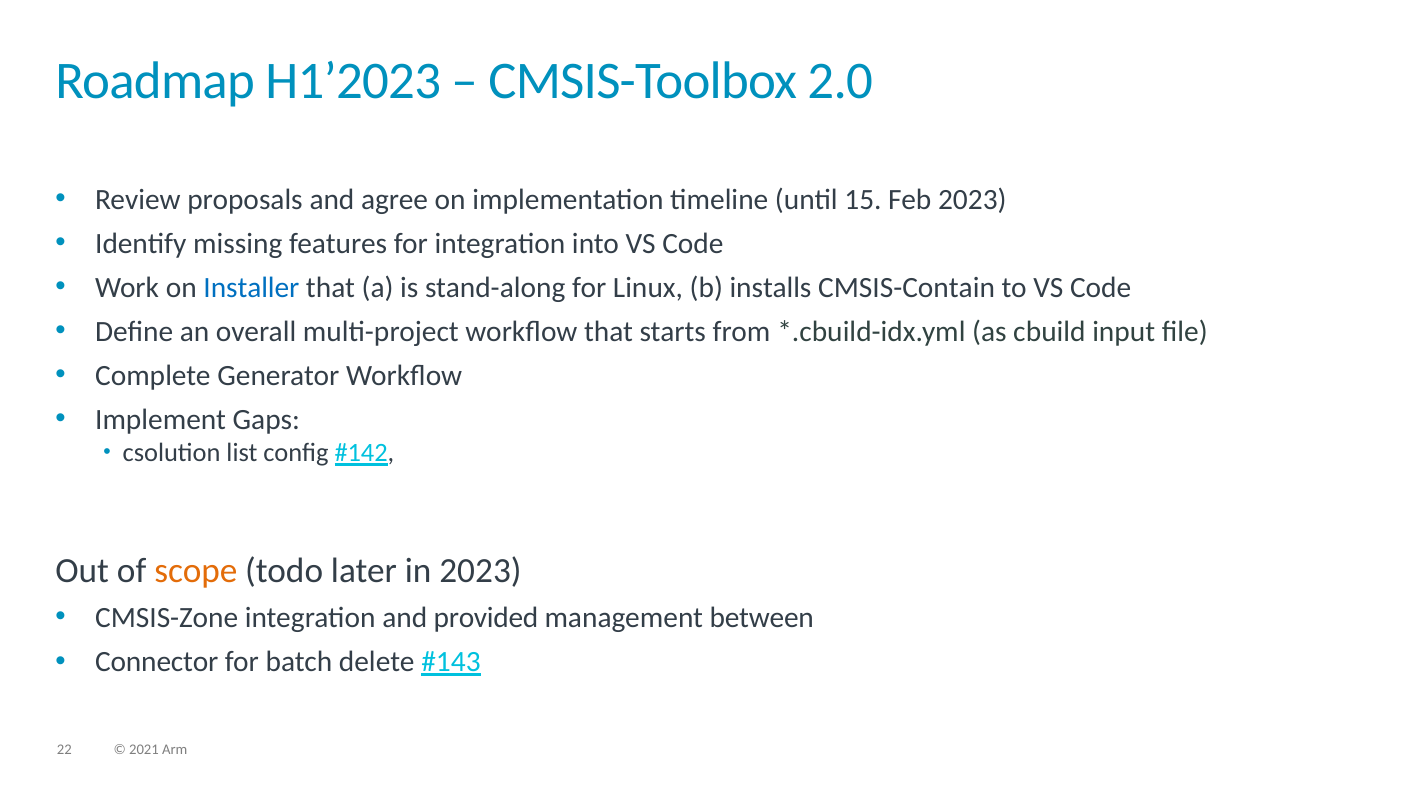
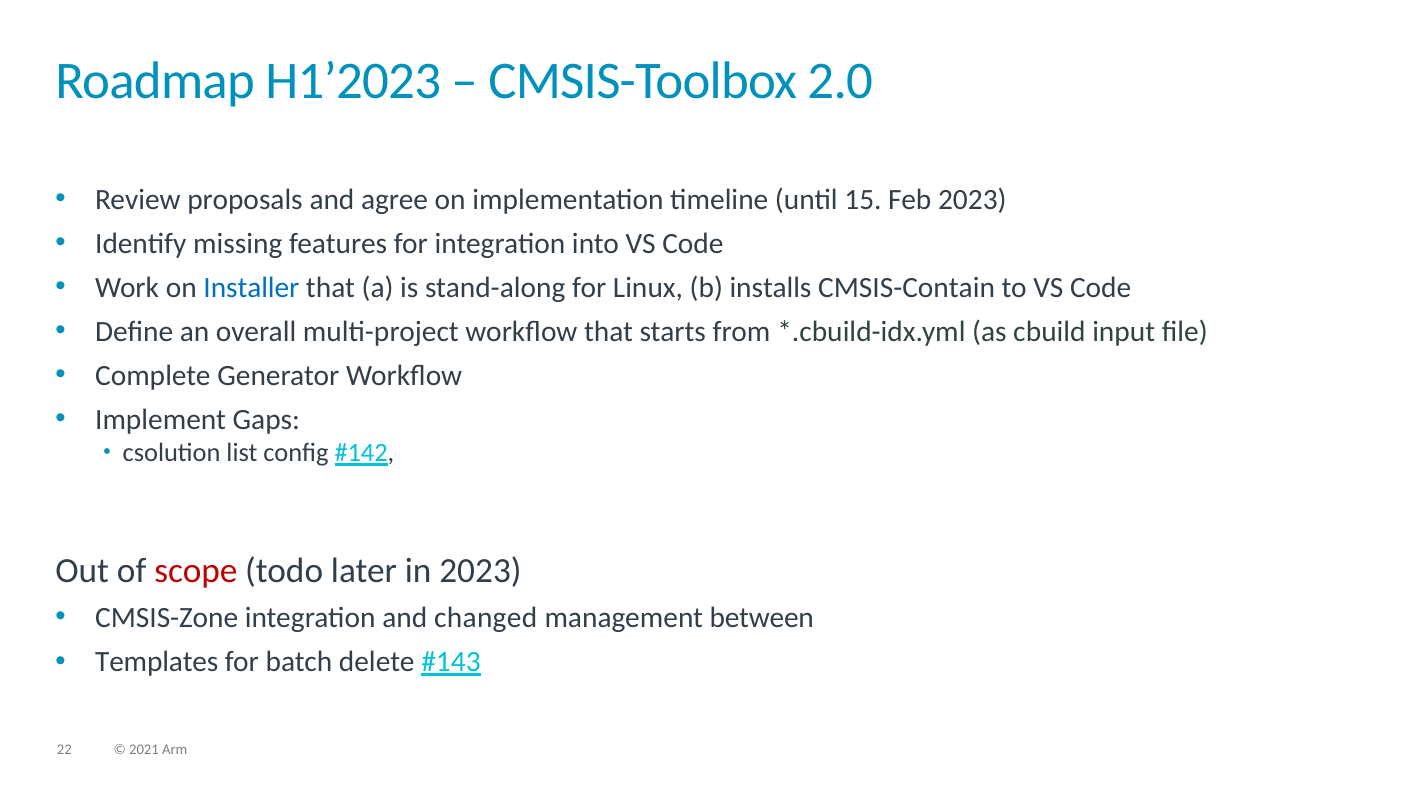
scope colour: orange -> red
provided: provided -> changed
Connector: Connector -> Templates
